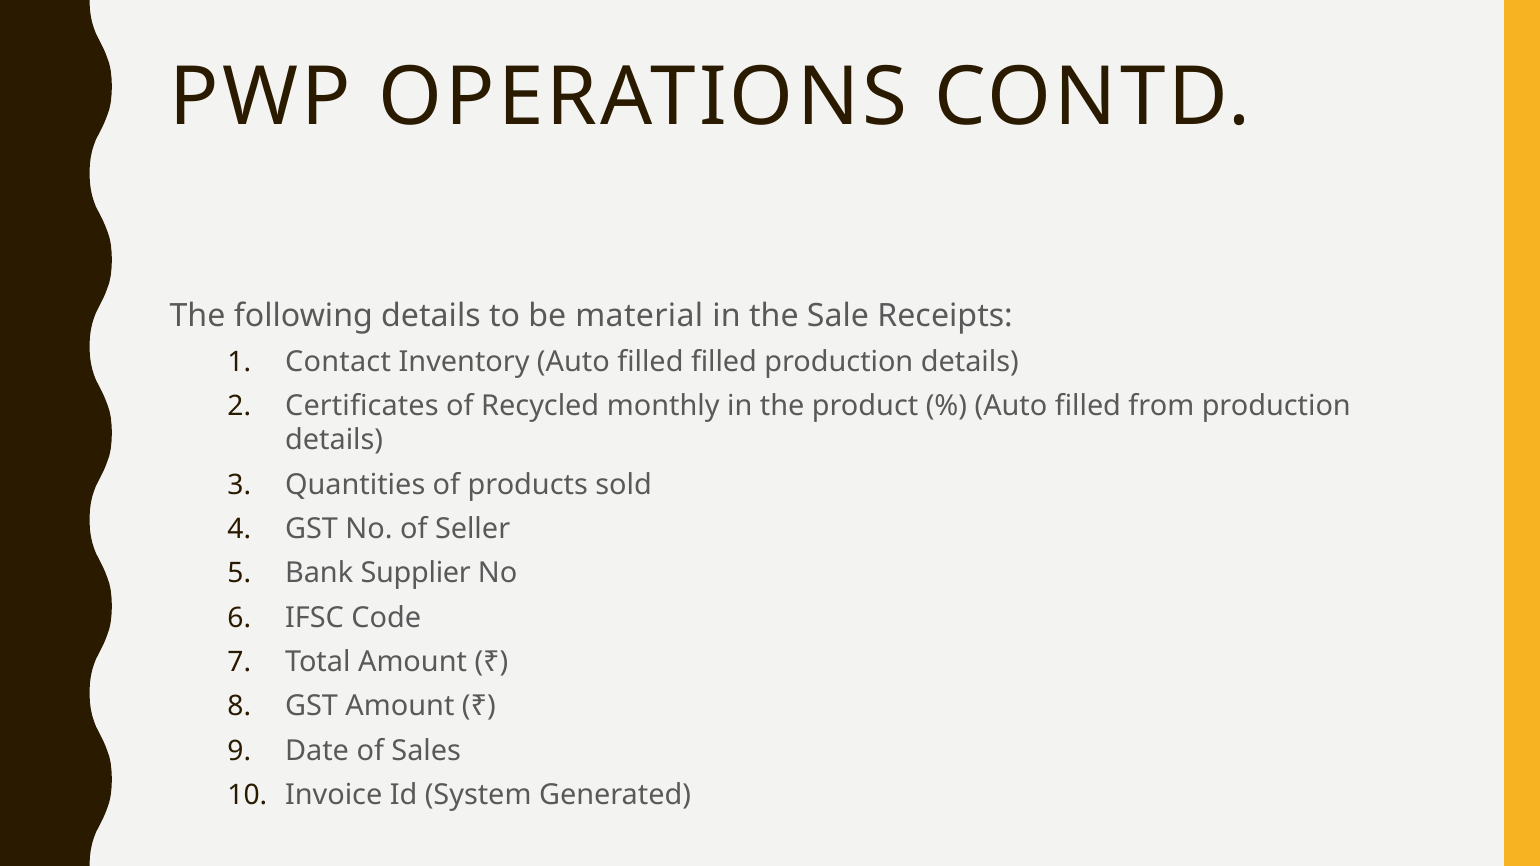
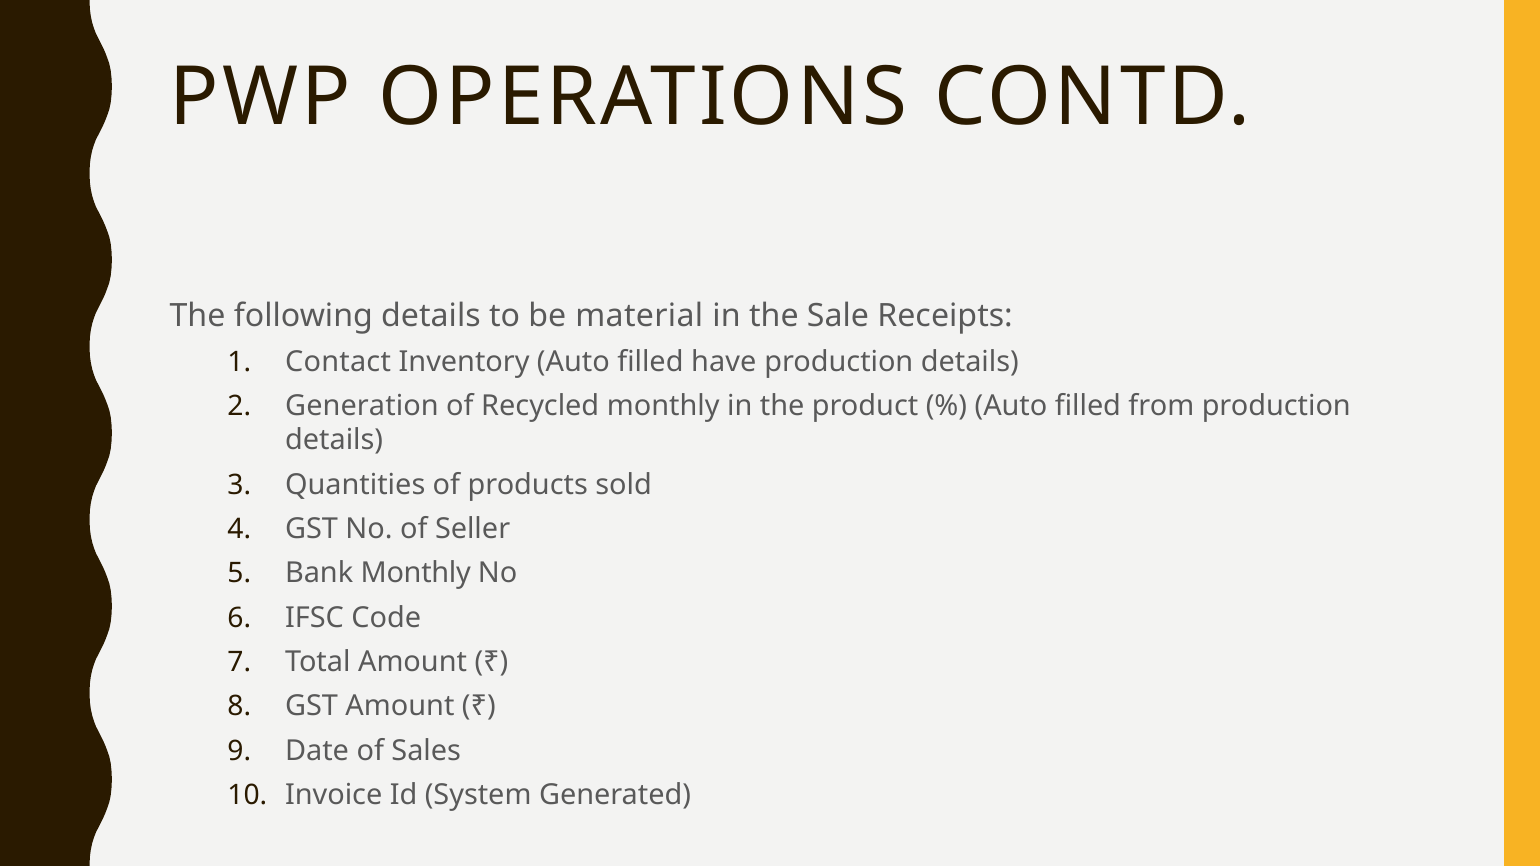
filled filled: filled -> have
Certificates: Certificates -> Generation
Bank Supplier: Supplier -> Monthly
